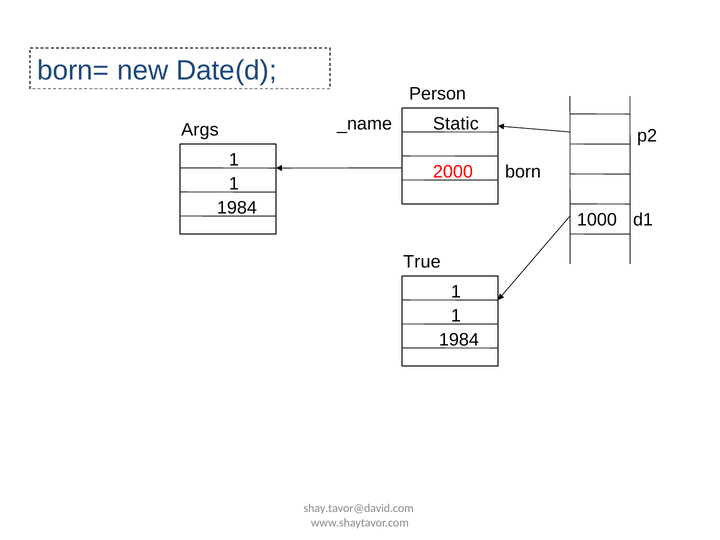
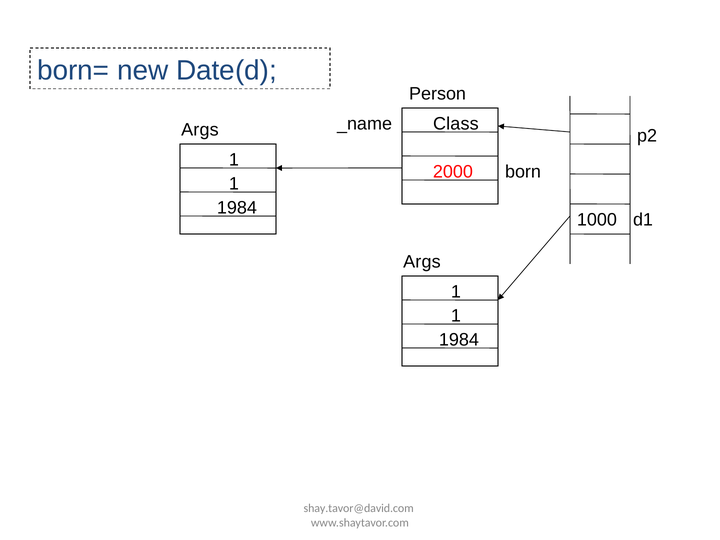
Static: Static -> Class
True at (422, 262): True -> Args
